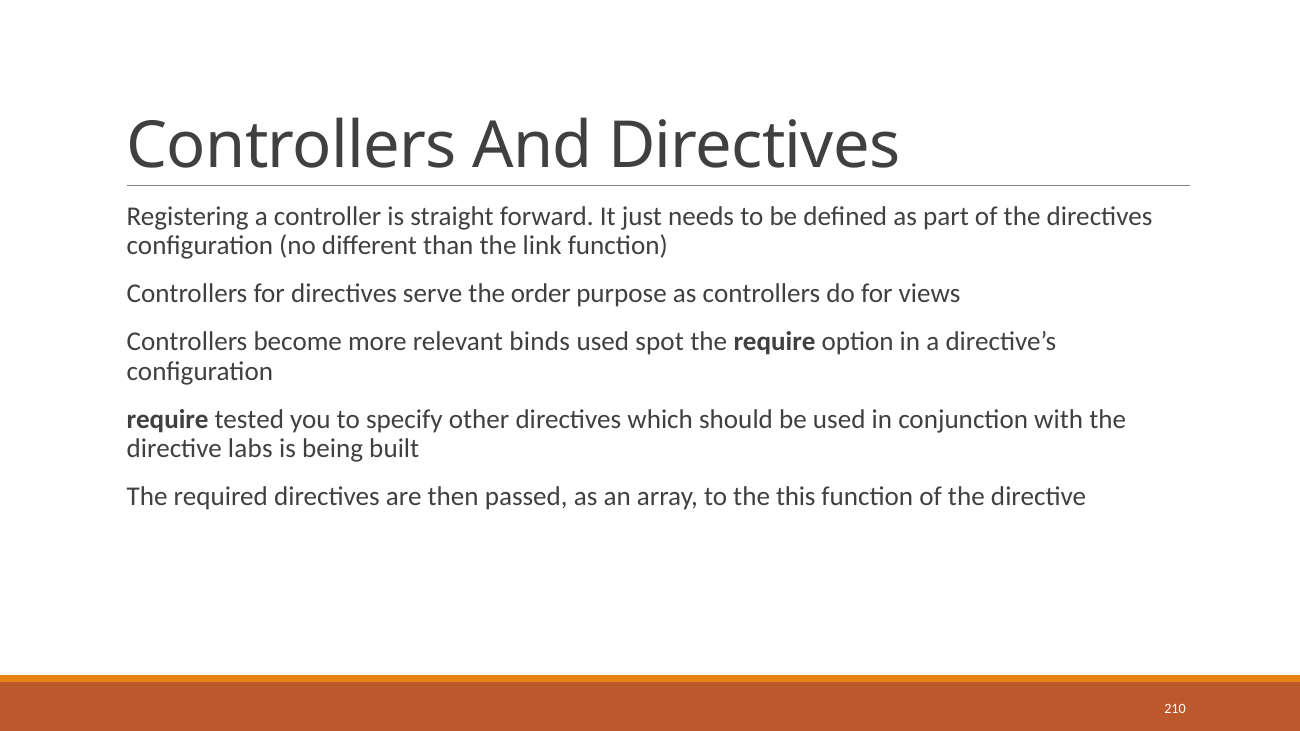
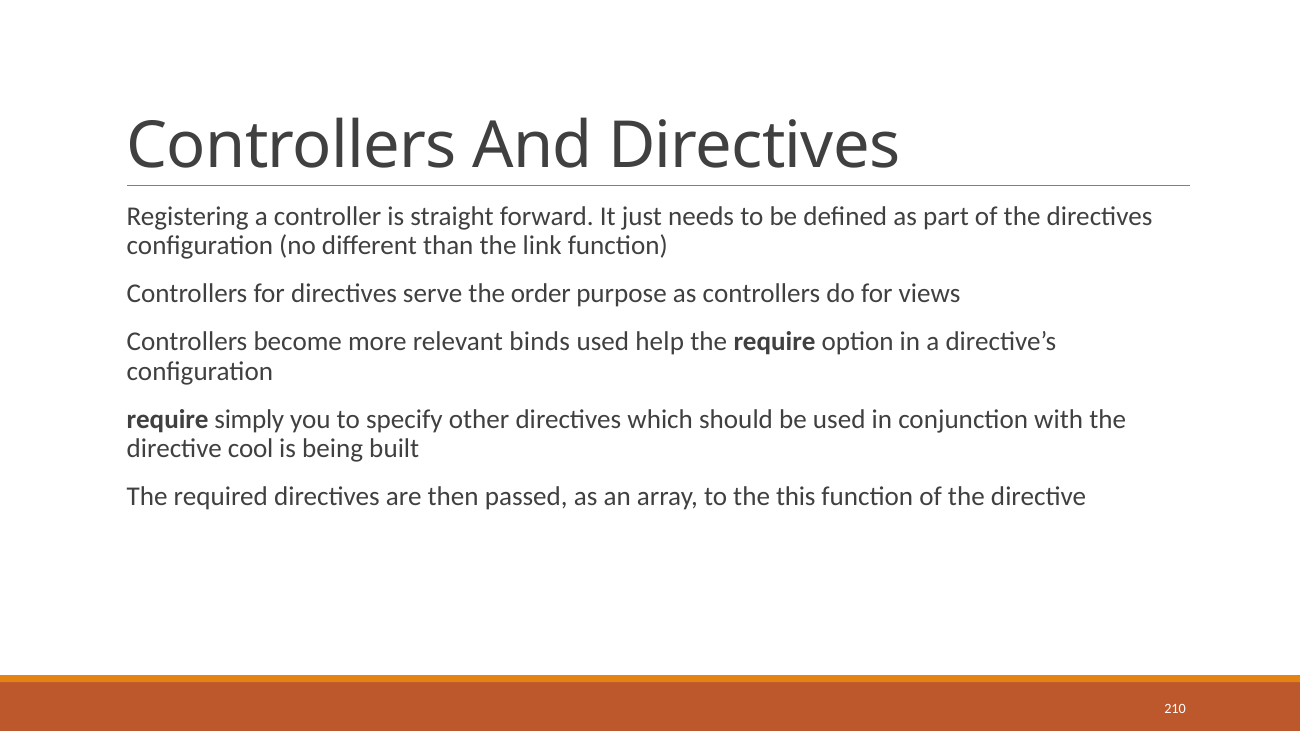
spot: spot -> help
tested: tested -> simply
labs: labs -> cool
